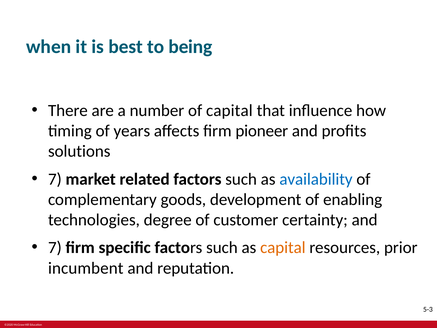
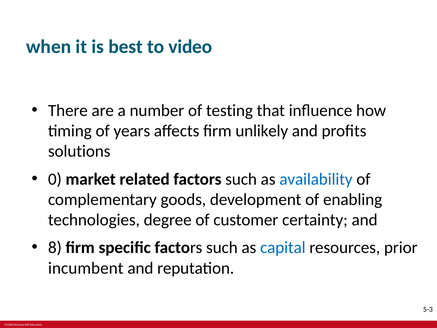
being: being -> video
of capital: capital -> testing
pioneer: pioneer -> unlikely
7 at (55, 179): 7 -> 0
7 at (55, 247): 7 -> 8
capital at (283, 247) colour: orange -> blue
